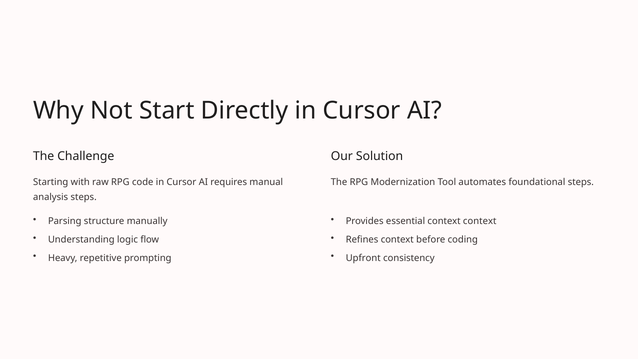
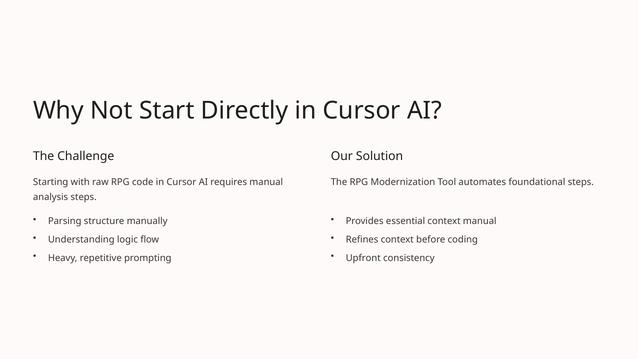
context context: context -> manual
